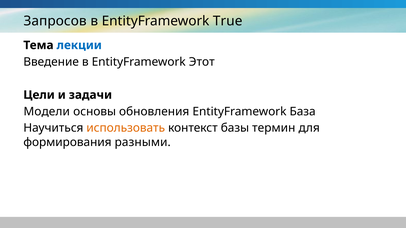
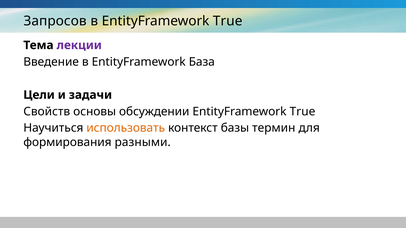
лекции colour: blue -> purple
Этот: Этот -> База
Модели: Модели -> Свойств
обновления: обновления -> обсуждении
База at (303, 112): База -> True
